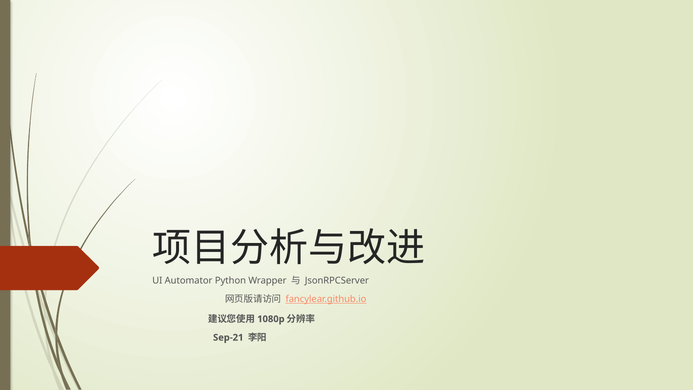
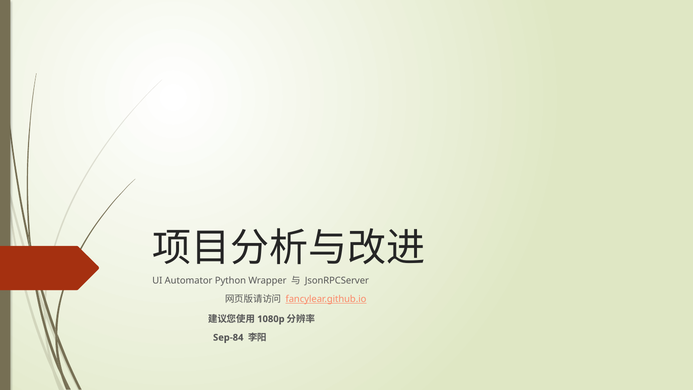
Sep-21: Sep-21 -> Sep-84
